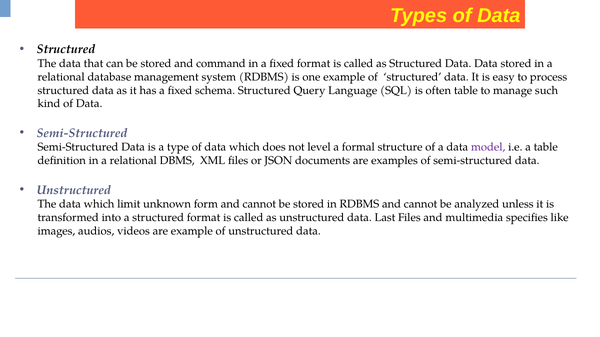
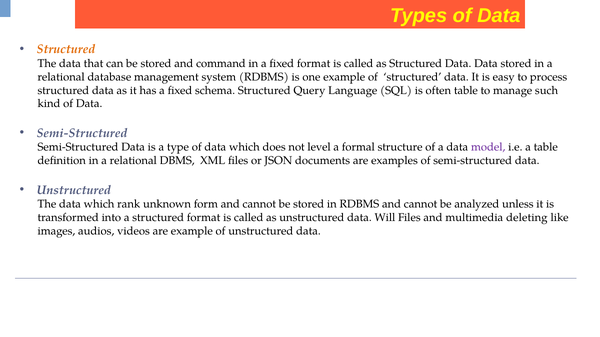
Structured at (66, 49) colour: black -> orange
limit: limit -> rank
Last: Last -> Will
specifies: specifies -> deleting
